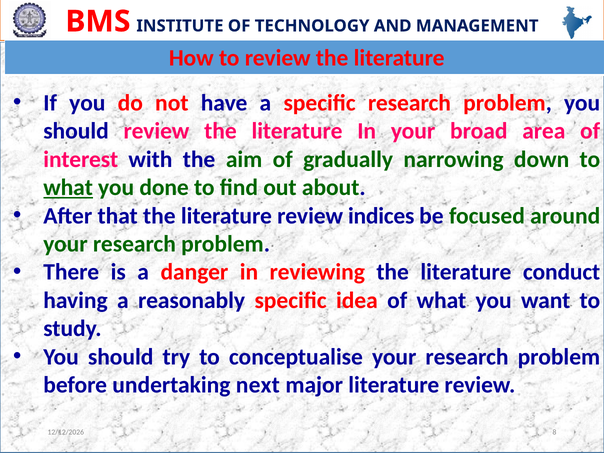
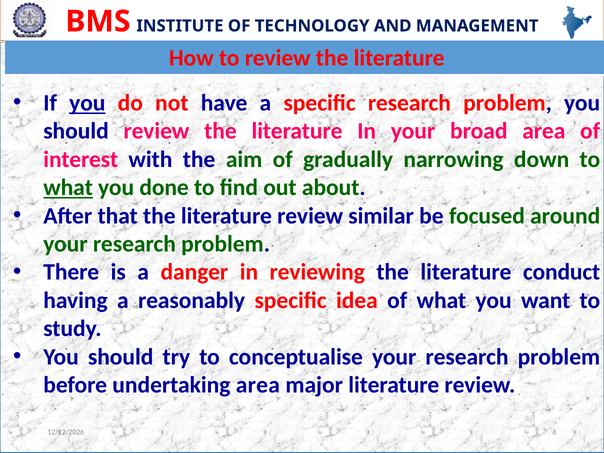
you at (87, 103) underline: none -> present
indices: indices -> similar
undertaking next: next -> area
